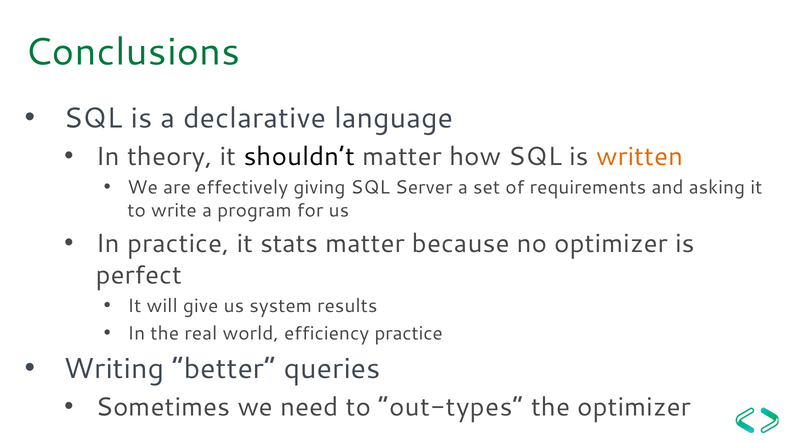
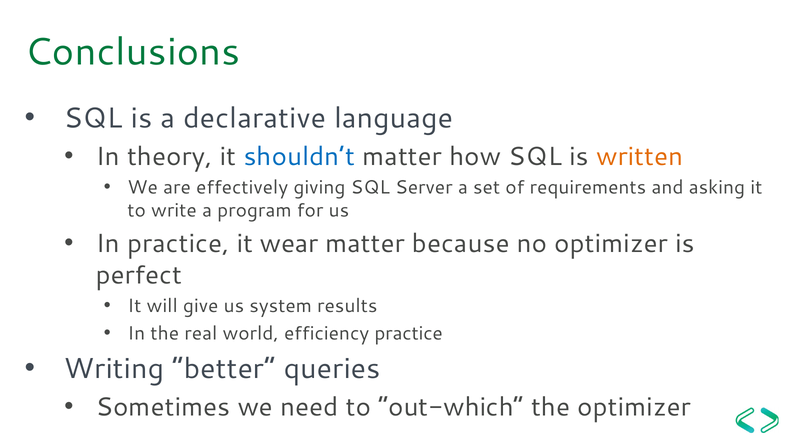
shouldn’t colour: black -> blue
stats: stats -> wear
out-types: out-types -> out-which
